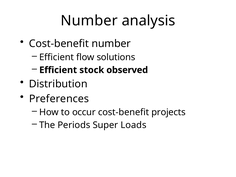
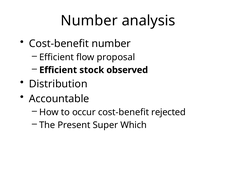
solutions: solutions -> proposal
Preferences: Preferences -> Accountable
projects: projects -> rejected
Periods: Periods -> Present
Loads: Loads -> Which
